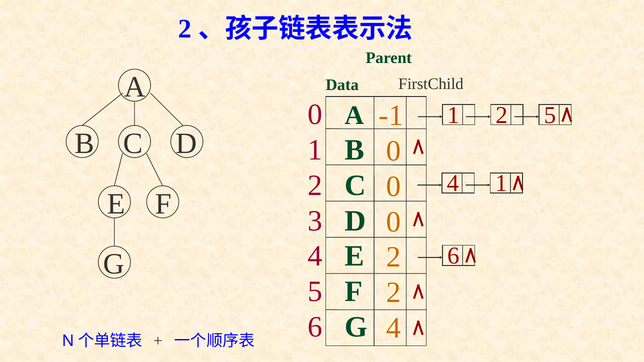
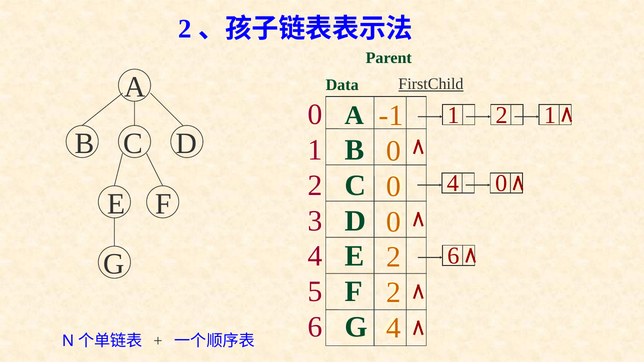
FirstChild underline: none -> present
1 2 5: 5 -> 1
4 1: 1 -> 0
